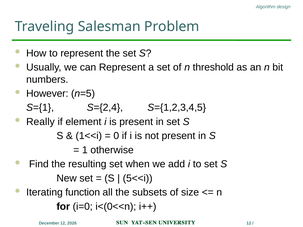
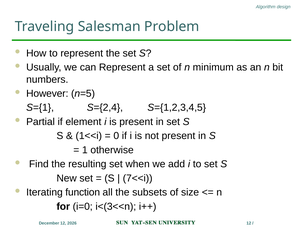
threshold: threshold -> minimum
Really: Really -> Partial
5<<i: 5<<i -> 7<<i
i<(0<<n: i<(0<<n -> i<(3<<n
